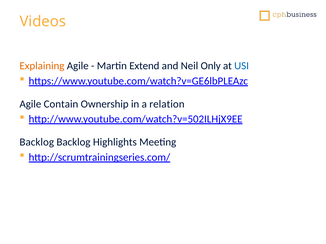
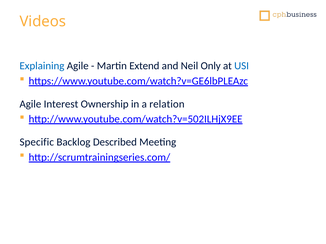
Explaining colour: orange -> blue
Contain: Contain -> Interest
Backlog at (37, 142): Backlog -> Specific
Highlights: Highlights -> Described
